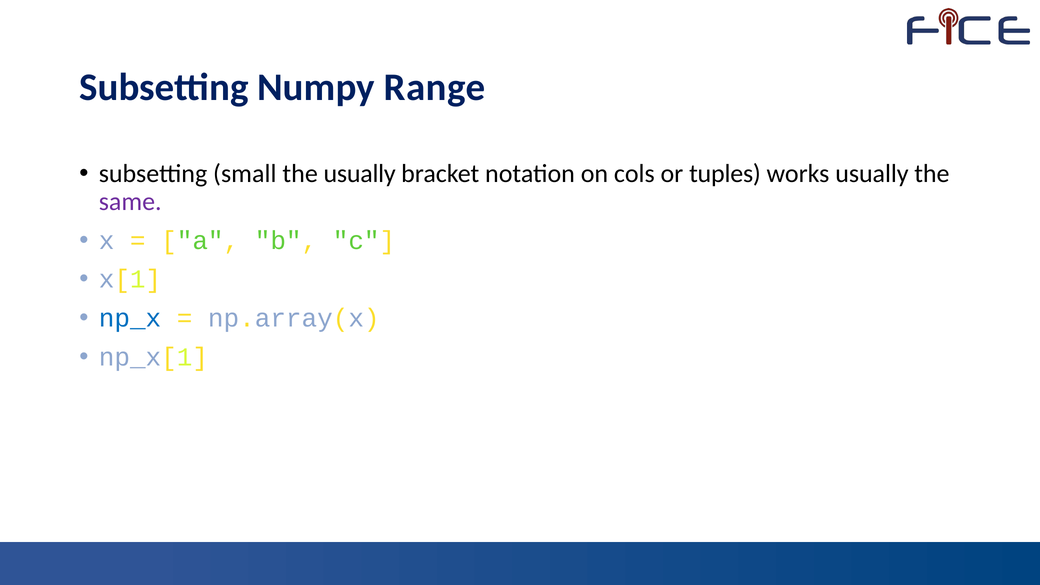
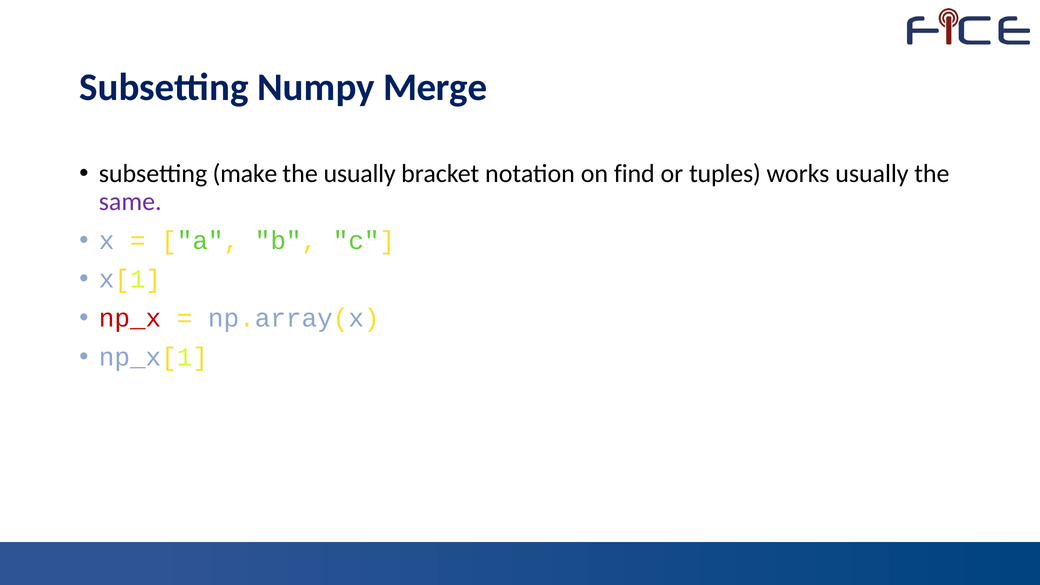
Range: Range -> Merge
small: small -> make
cols: cols -> find
np_x colour: blue -> red
